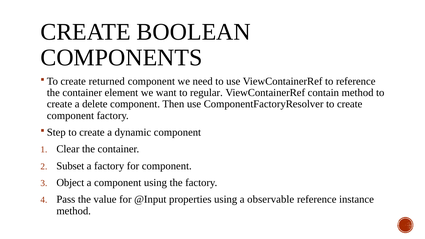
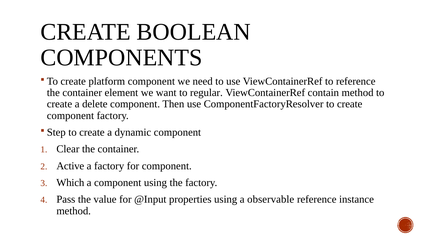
returned: returned -> platform
Subset: Subset -> Active
Object: Object -> Which
